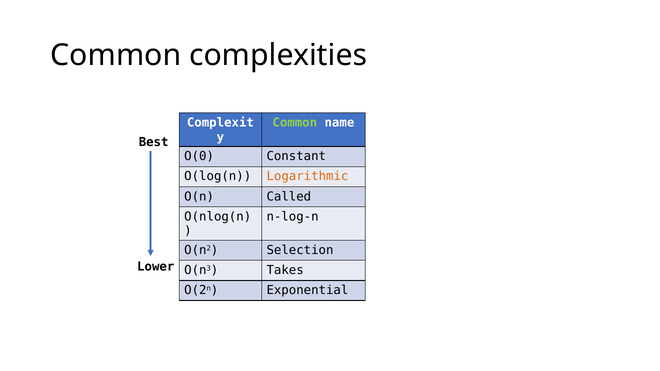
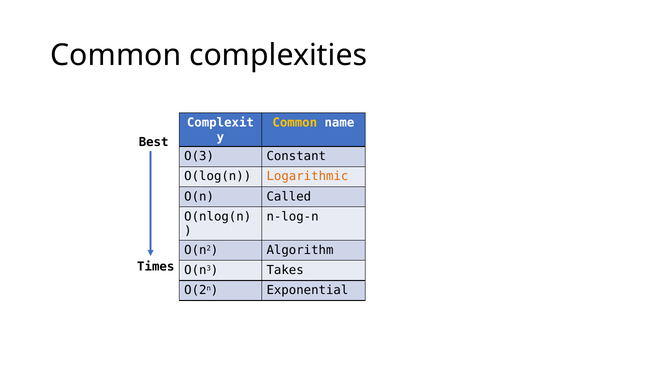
Common at (295, 123) colour: light green -> yellow
O(0: O(0 -> O(3
Selection: Selection -> Algorithm
Lower: Lower -> Times
